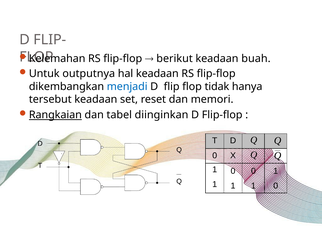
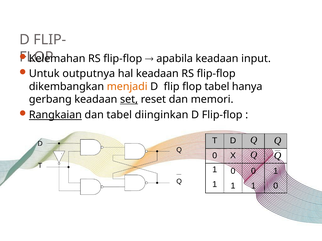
berikut: berikut -> apabila
buah: buah -> input
menjadi colour: blue -> orange
flop tidak: tidak -> tabel
tersebut: tersebut -> gerbang
set underline: none -> present
